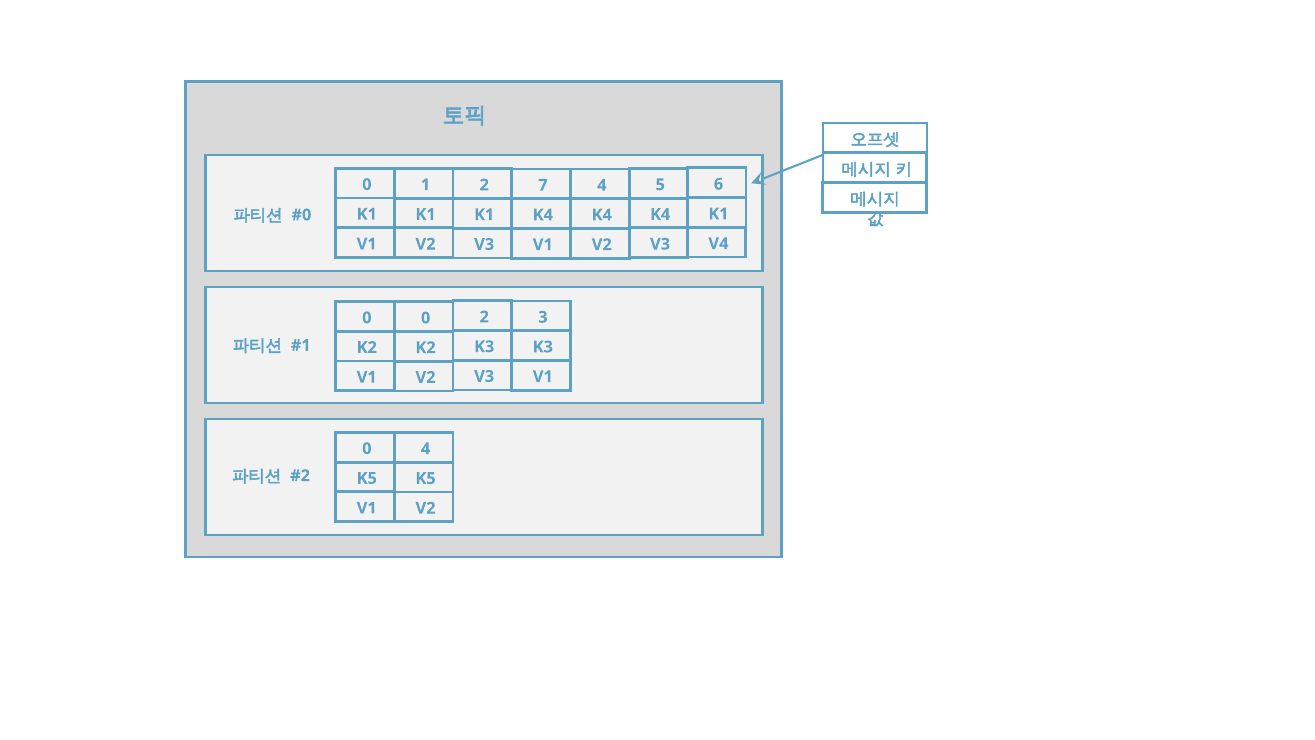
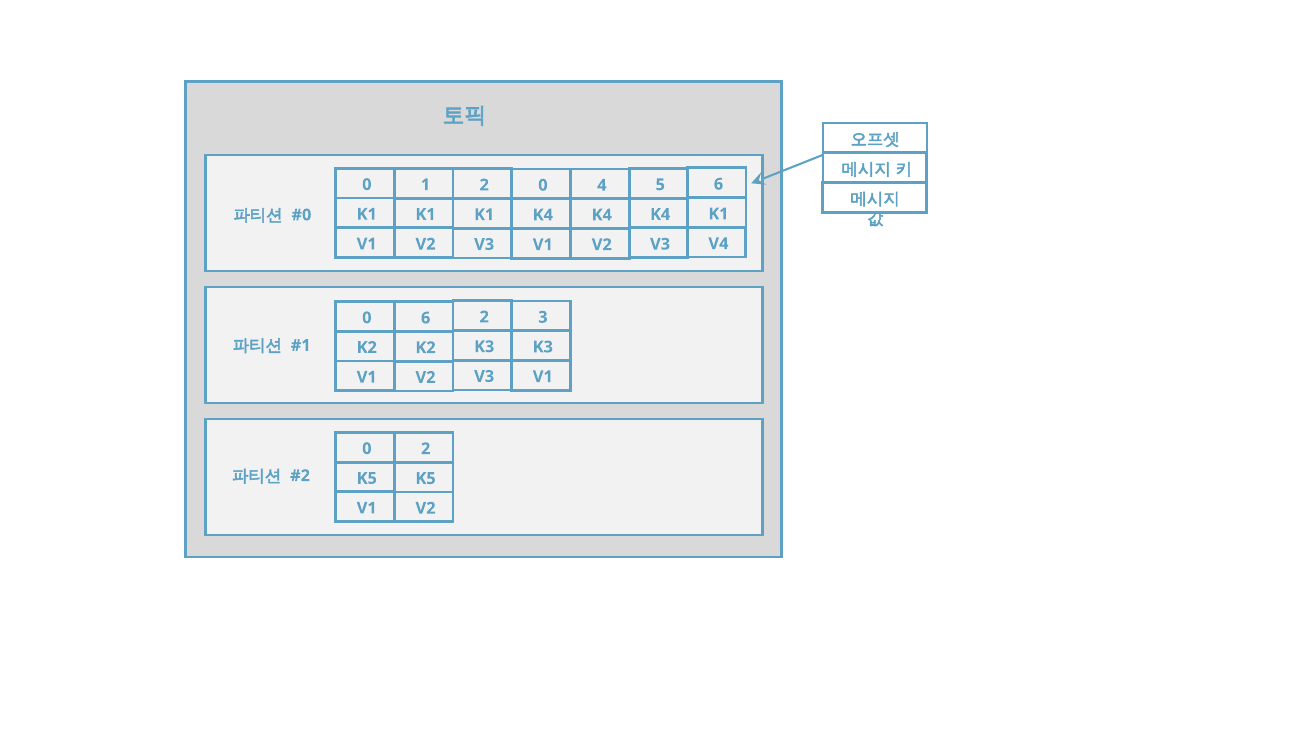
2 7: 7 -> 0
0 0: 0 -> 6
0 4: 4 -> 2
